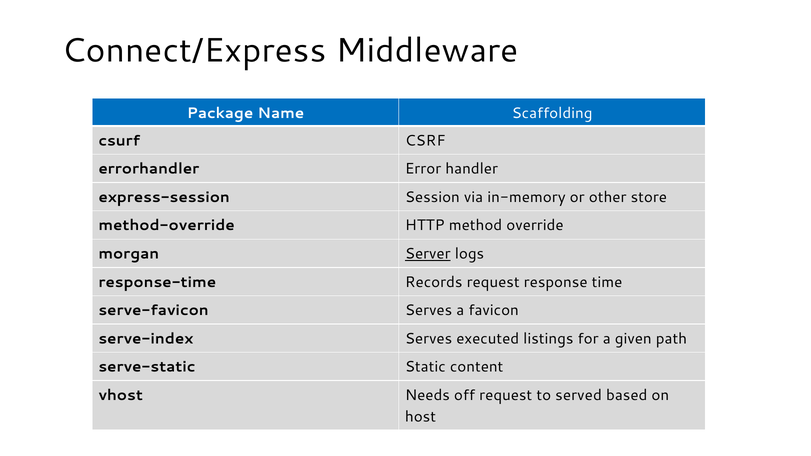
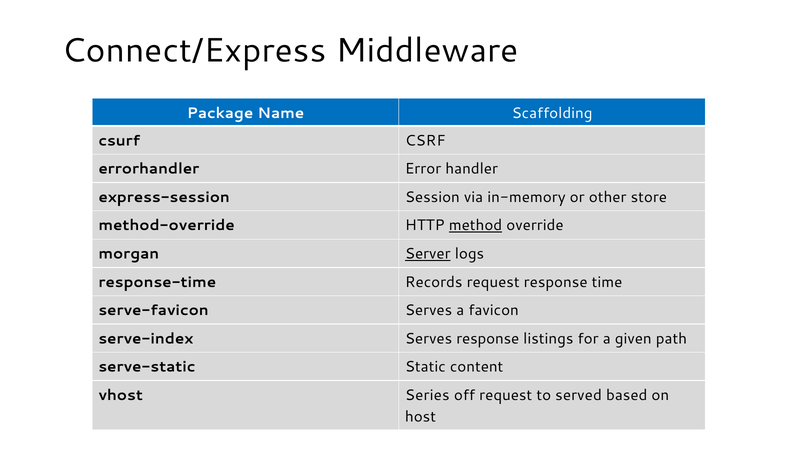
method underline: none -> present
Serves executed: executed -> response
Needs: Needs -> Series
